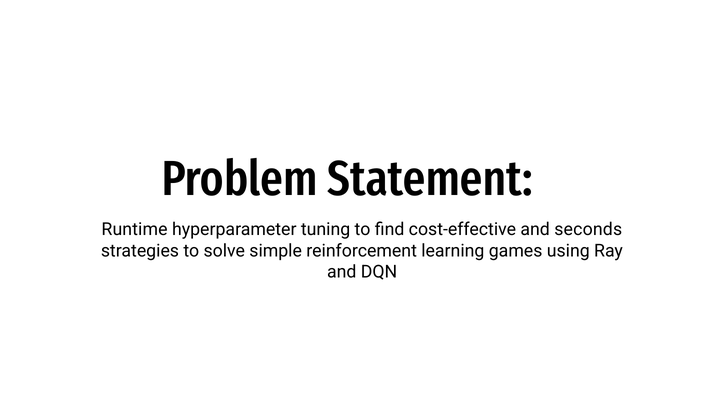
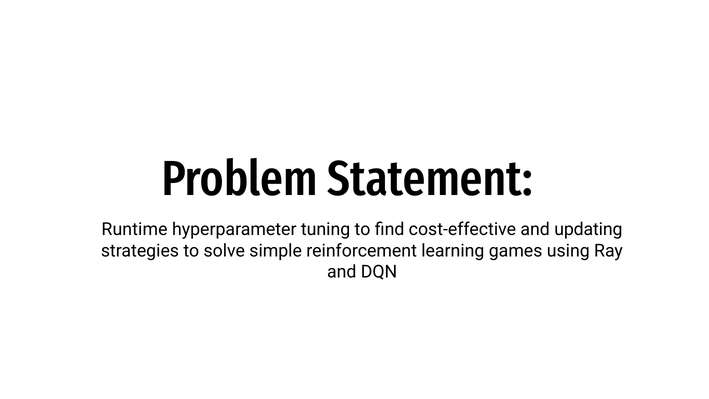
seconds: seconds -> updating
